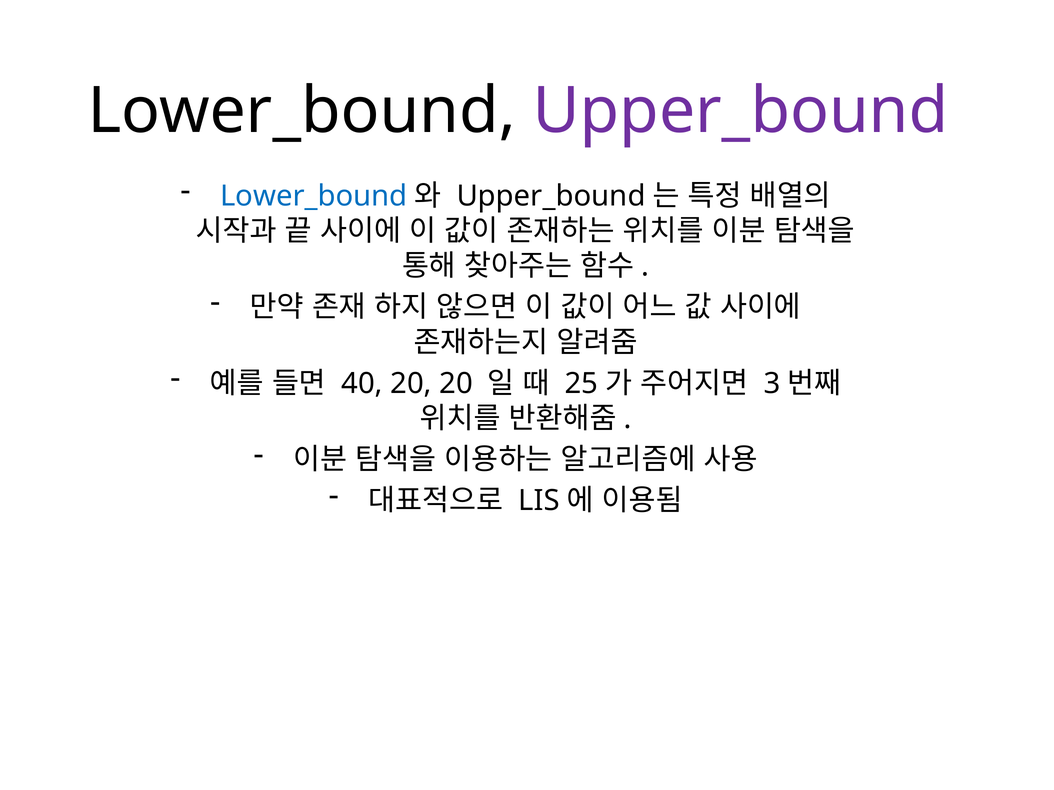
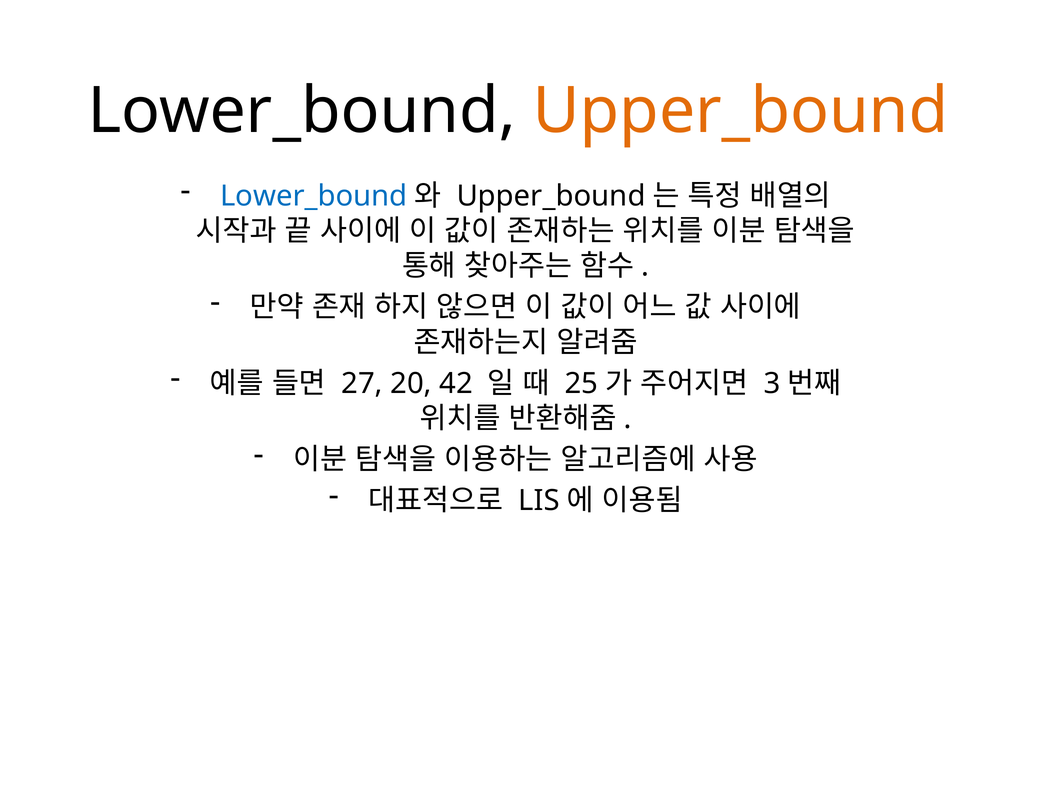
Upper_bound at (741, 111) colour: purple -> orange
40: 40 -> 27
20 20: 20 -> 42
